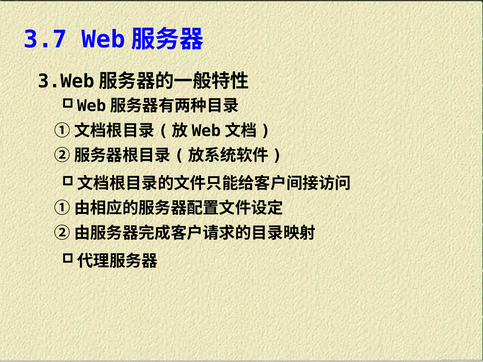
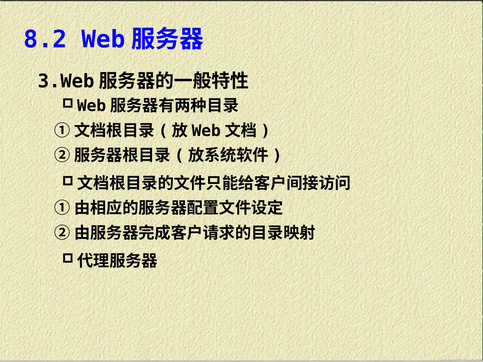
3.7: 3.7 -> 8.2
